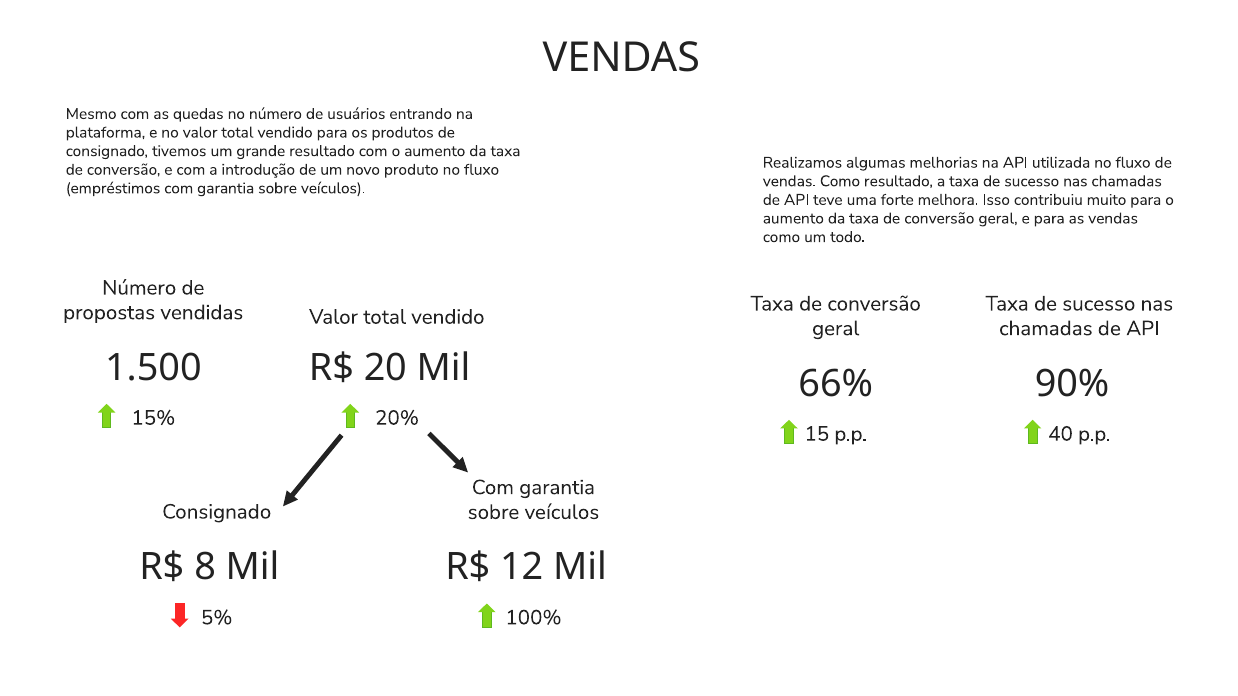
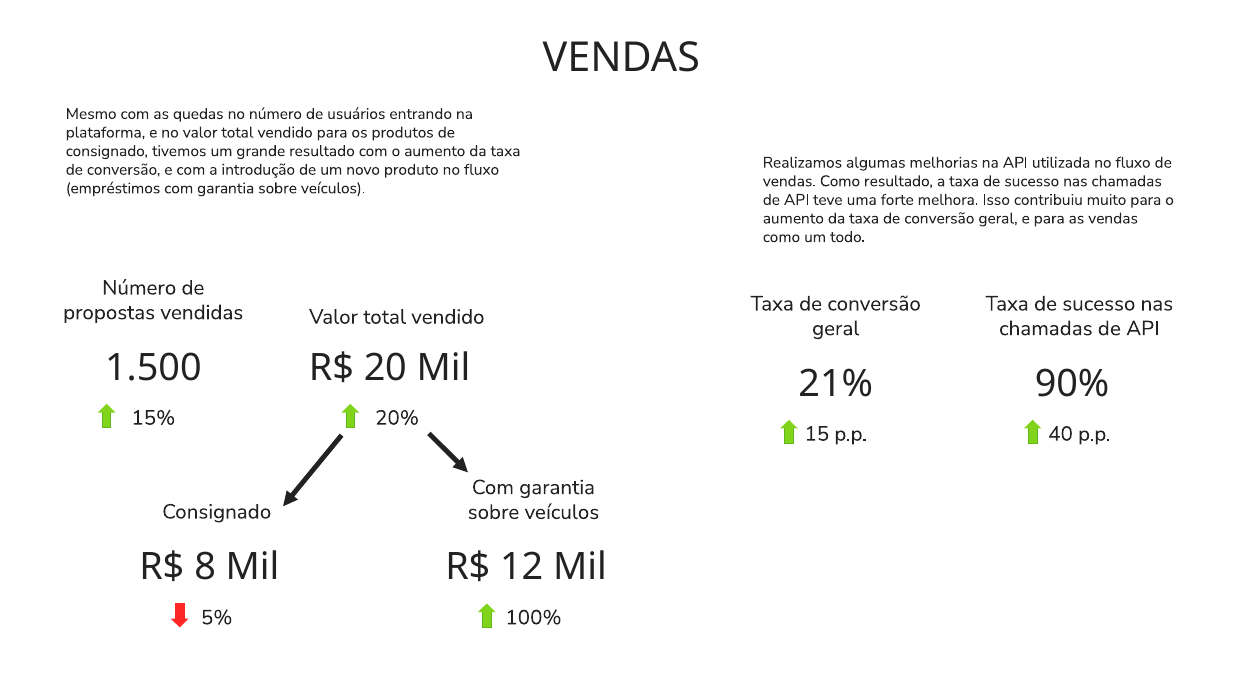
66%: 66% -> 21%
